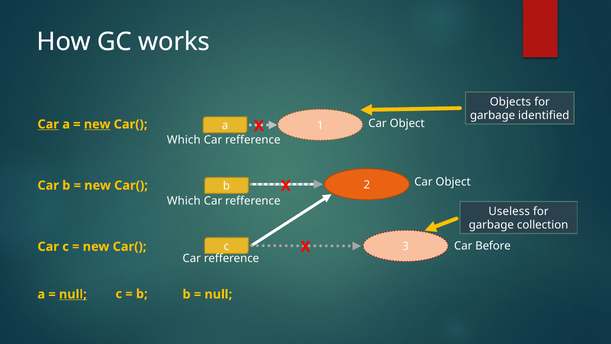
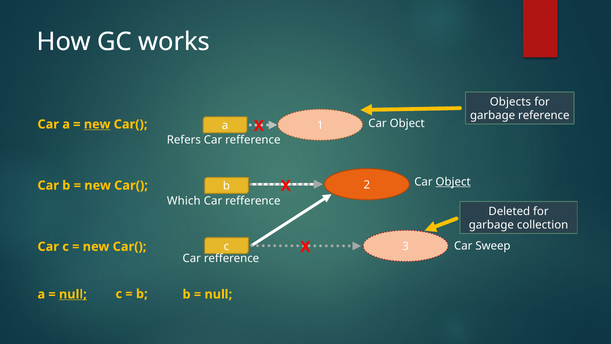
identified: identified -> reference
Car at (48, 124) underline: present -> none
Which at (184, 140): Which -> Refers
Object at (453, 182) underline: none -> present
Useless: Useless -> Deleted
Before: Before -> Sweep
